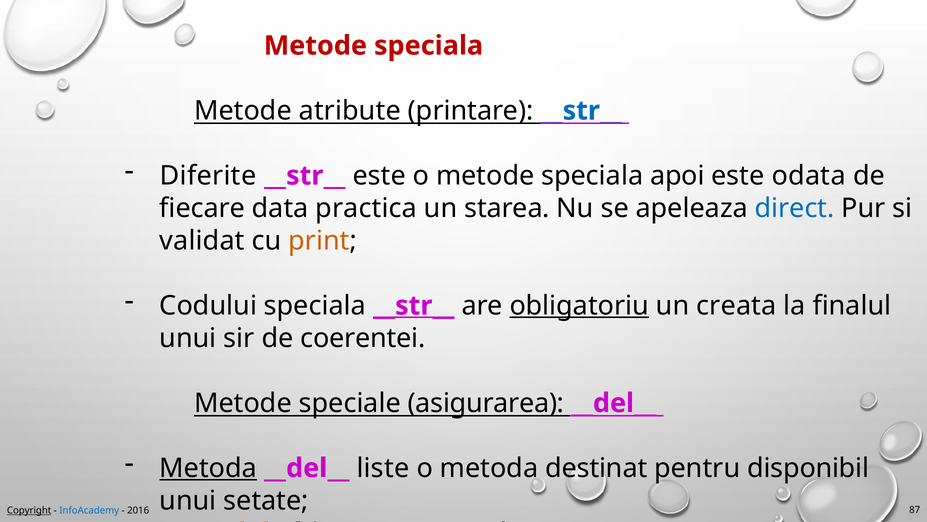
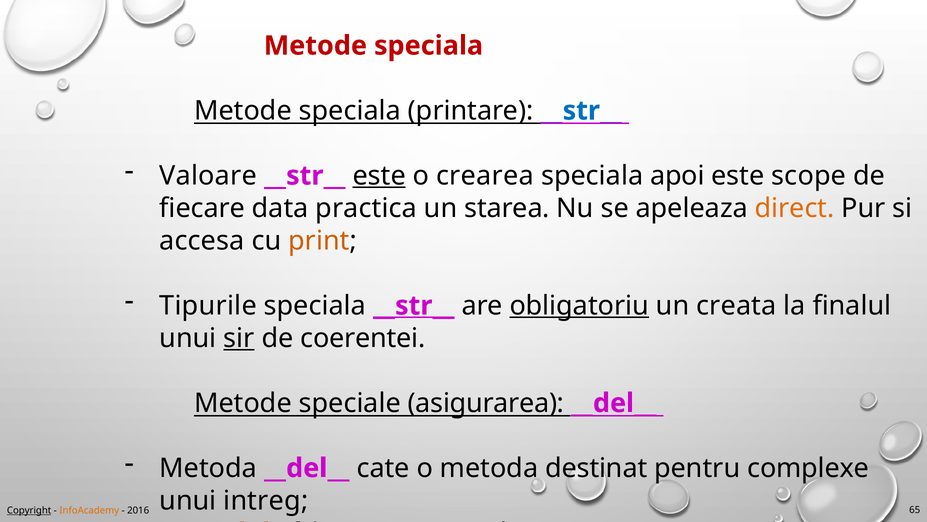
atribute at (350, 111): atribute -> speciala
Diferite: Diferite -> Valoare
este at (379, 176) underline: none -> present
o metode: metode -> crearea
odata: odata -> scope
direct colour: blue -> orange
validat: validat -> accesa
Codului: Codului -> Tipurile
sir underline: none -> present
Metoda at (208, 468) underline: present -> none
liste: liste -> cate
disponibil: disponibil -> complexe
setate: setate -> intreg
InfoAcademy colour: blue -> orange
87: 87 -> 65
